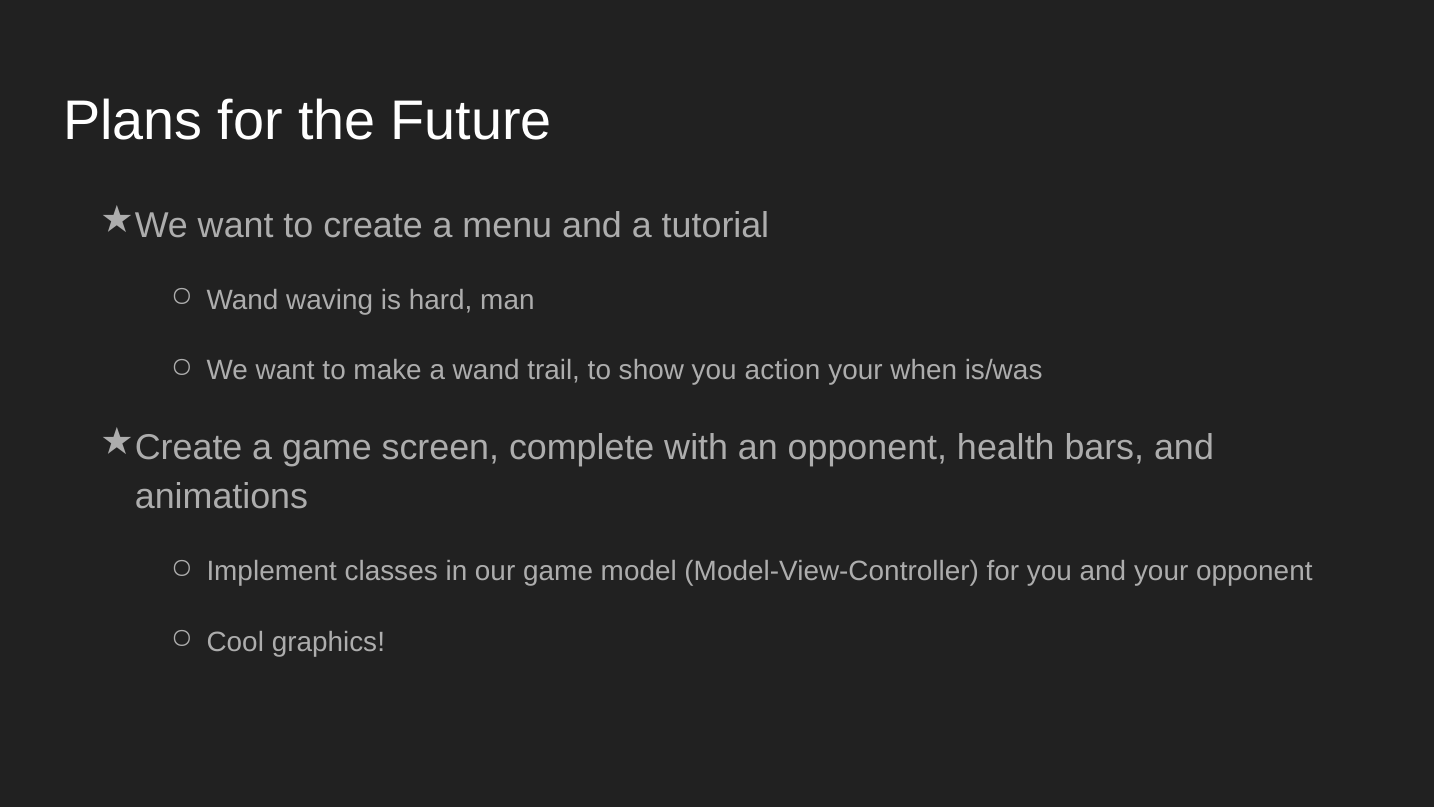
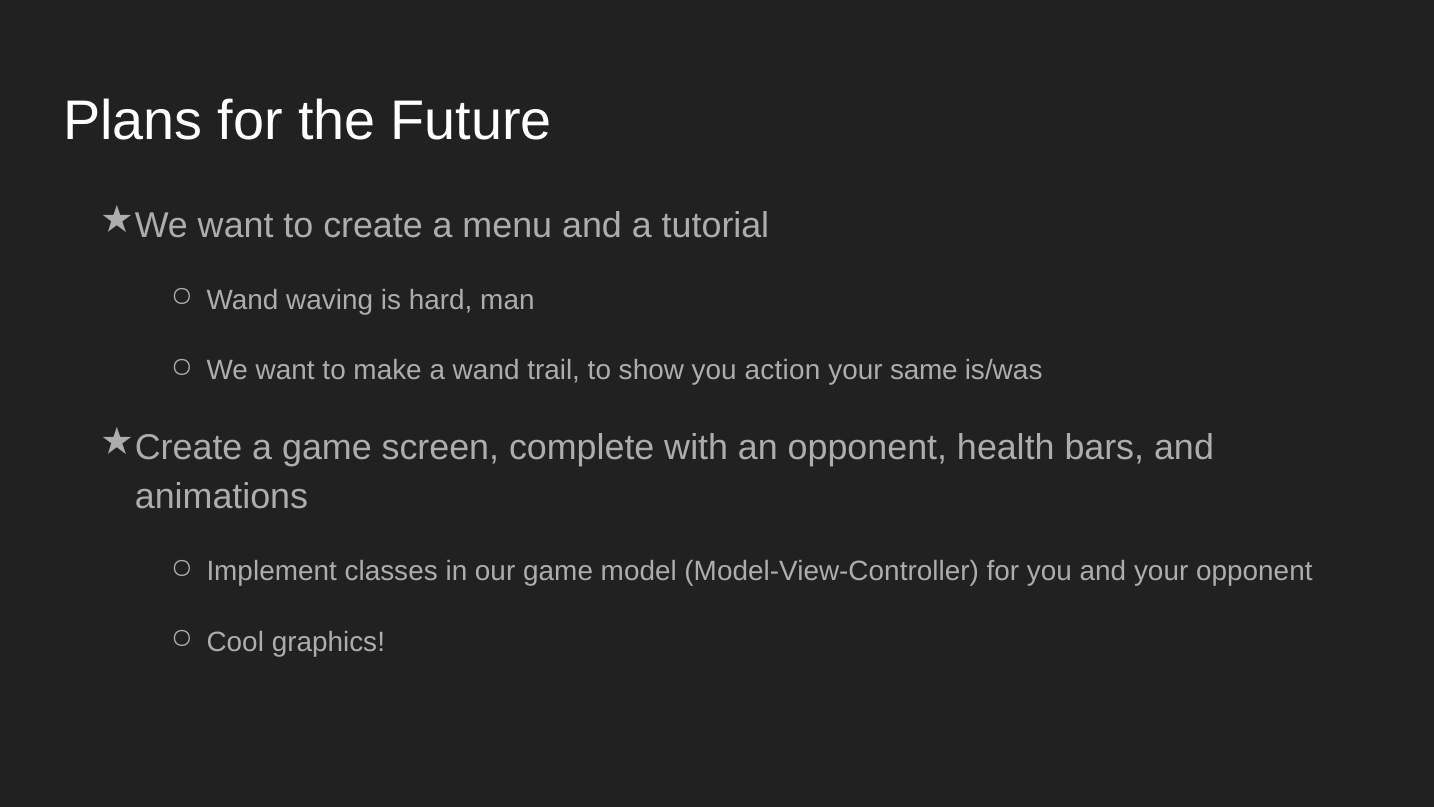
when: when -> same
